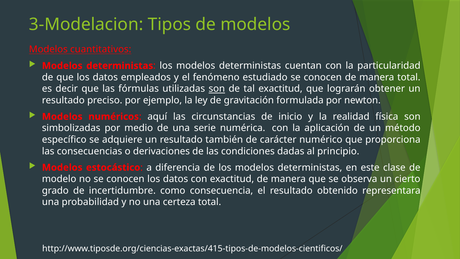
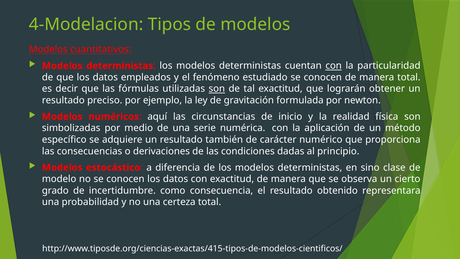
3-Modelacion: 3-Modelacion -> 4-Modelacion
con at (334, 66) underline: none -> present
este: este -> sino
